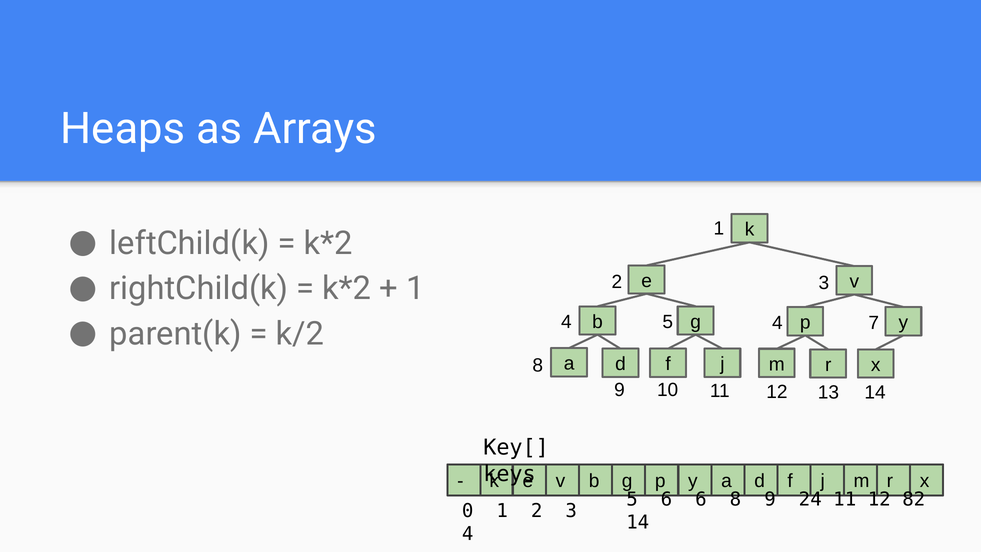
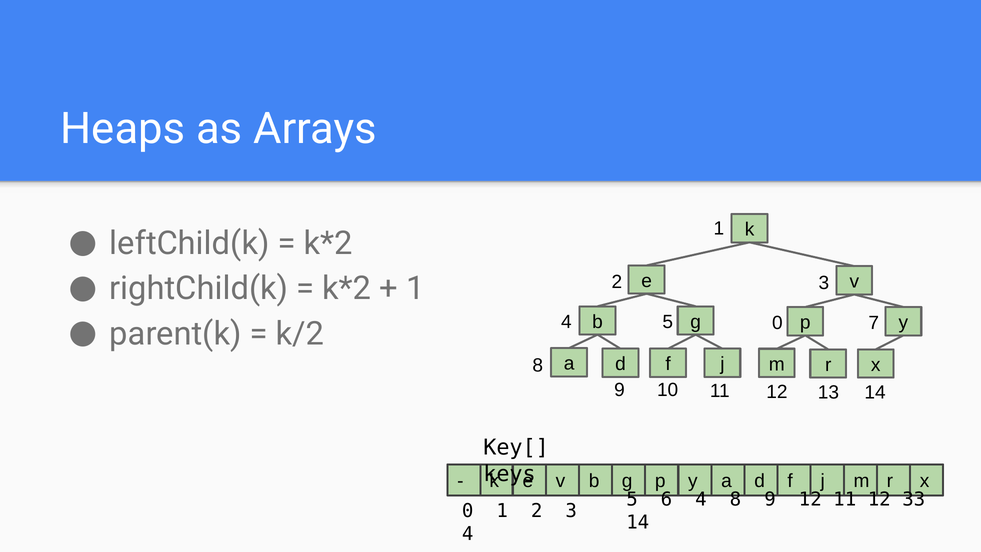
5 4: 4 -> 0
6 6: 6 -> 4
9 24: 24 -> 12
82: 82 -> 33
